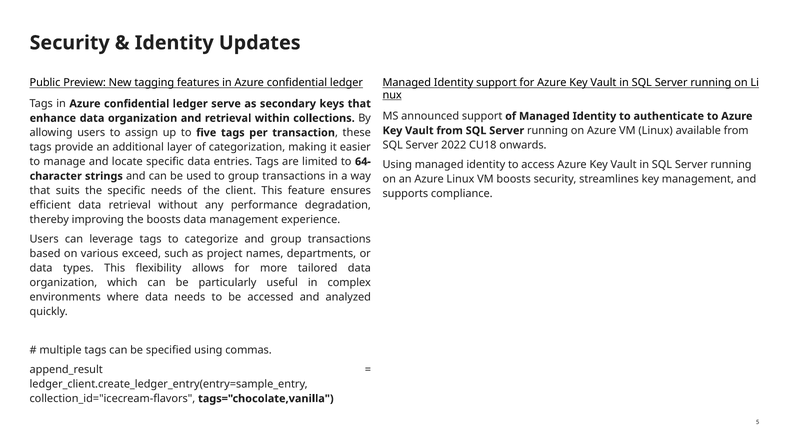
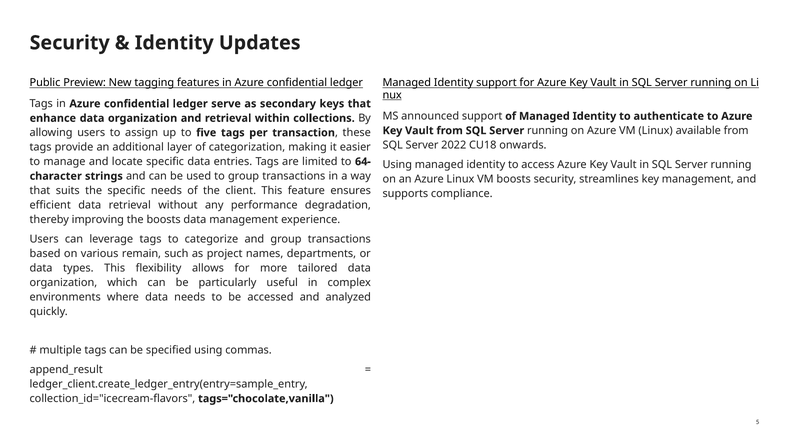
exceed: exceed -> remain
